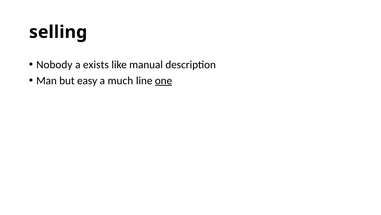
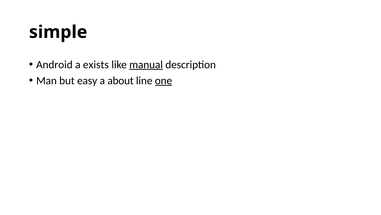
selling: selling -> simple
Nobody: Nobody -> Android
manual underline: none -> present
much: much -> about
